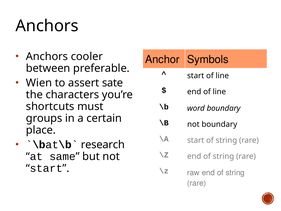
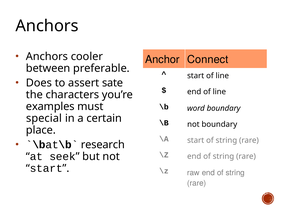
Symbols: Symbols -> Connect
Wien: Wien -> Does
shortcuts: shortcuts -> examples
groups: groups -> special
same: same -> seek
